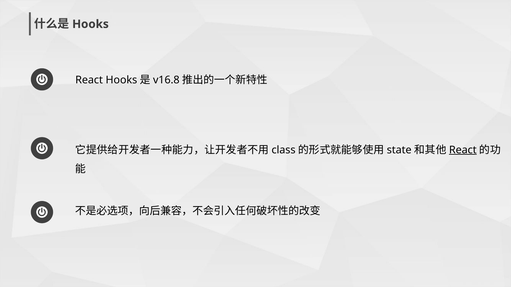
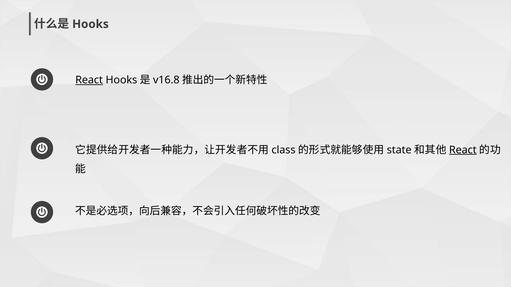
React at (89, 80) underline: none -> present
